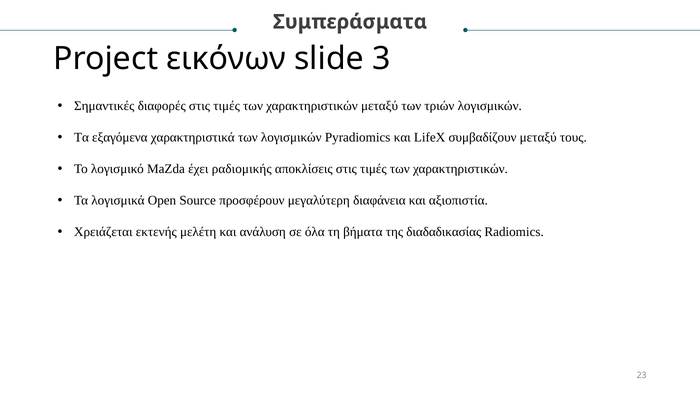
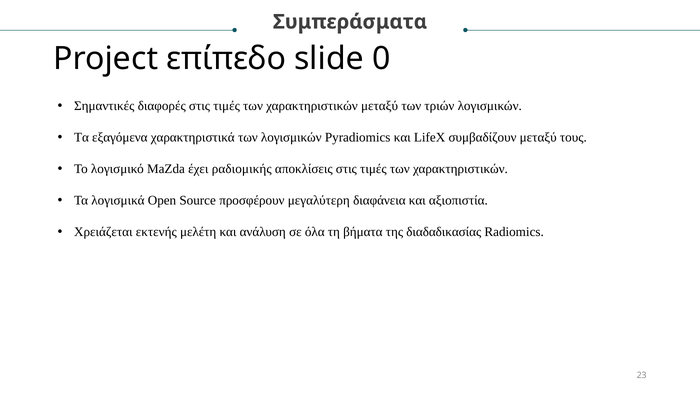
εικόνων: εικόνων -> επίπεδο
3: 3 -> 0
